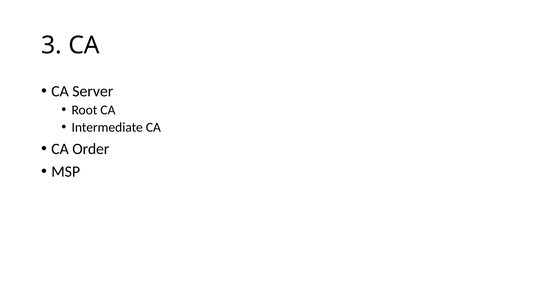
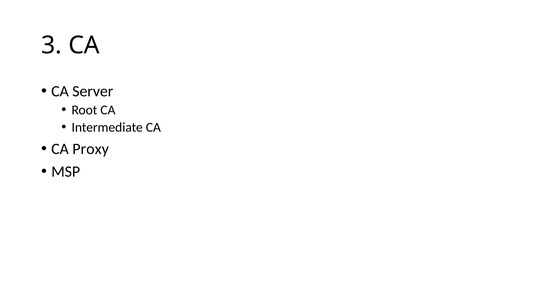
Order: Order -> Proxy
